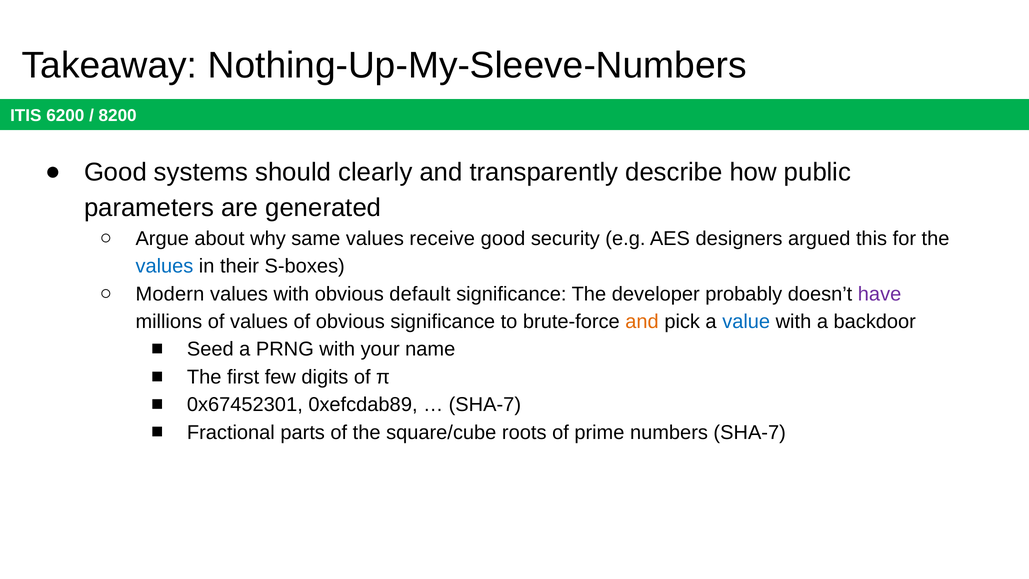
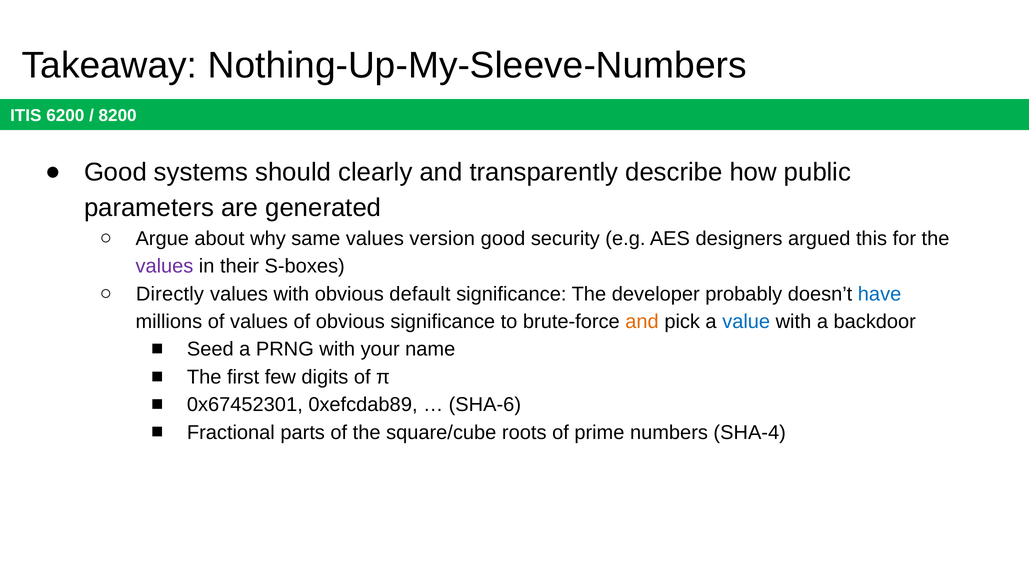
receive: receive -> version
values at (164, 266) colour: blue -> purple
Modern: Modern -> Directly
have colour: purple -> blue
SHA-7 at (485, 405): SHA-7 -> SHA-6
numbers SHA-7: SHA-7 -> SHA-4
